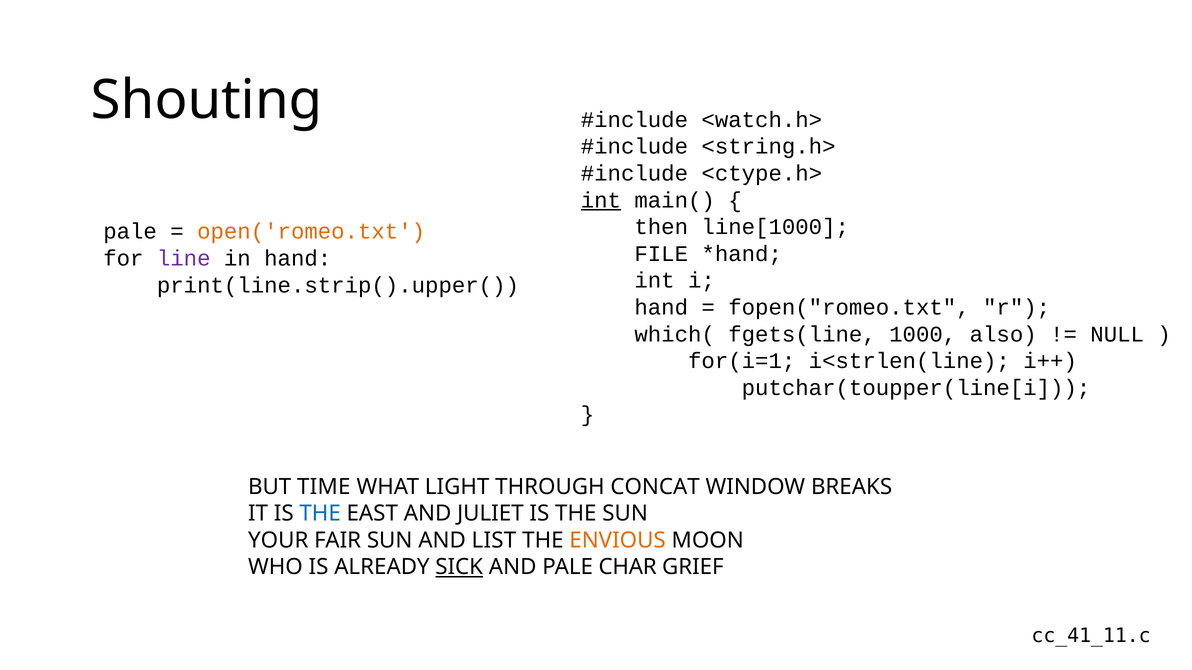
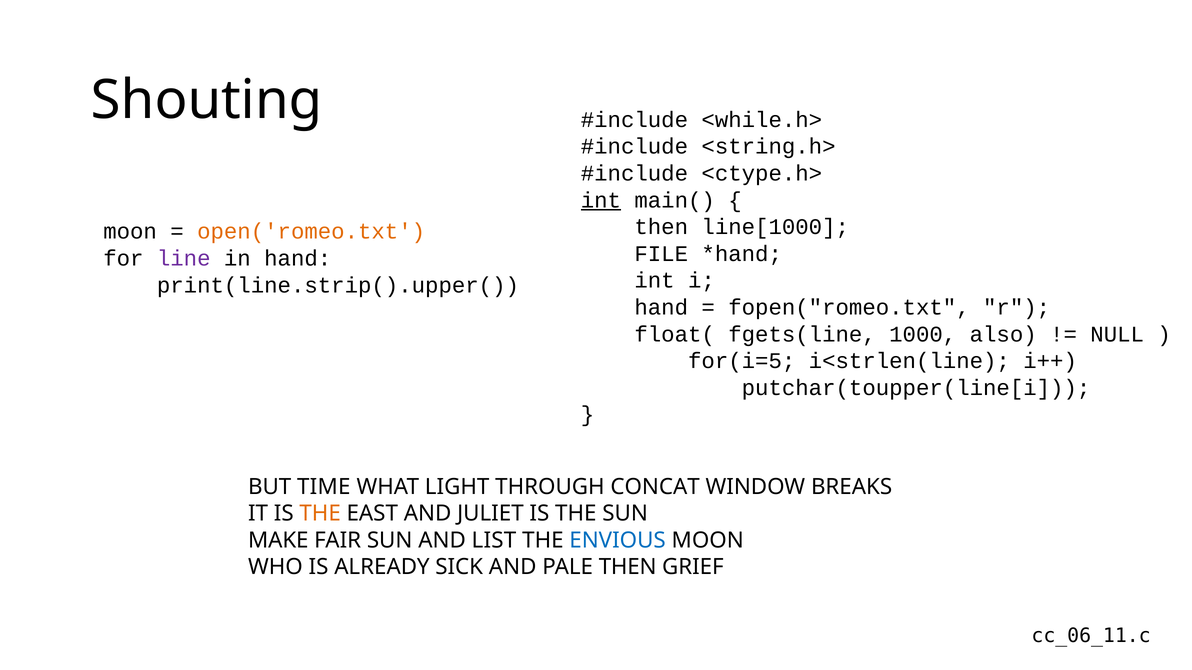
<watch.h>: <watch.h> -> <while.h>
pale at (130, 232): pale -> moon
which(: which( -> float(
for(i=1: for(i=1 -> for(i=5
THE at (320, 514) colour: blue -> orange
YOUR: YOUR -> MAKE
ENVIOUS colour: orange -> blue
SICK underline: present -> none
PALE CHAR: CHAR -> THEN
cc_41_11.c: cc_41_11.c -> cc_06_11.c
